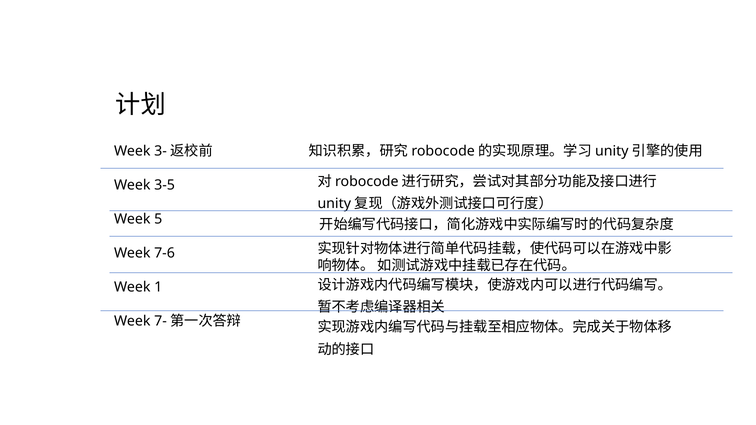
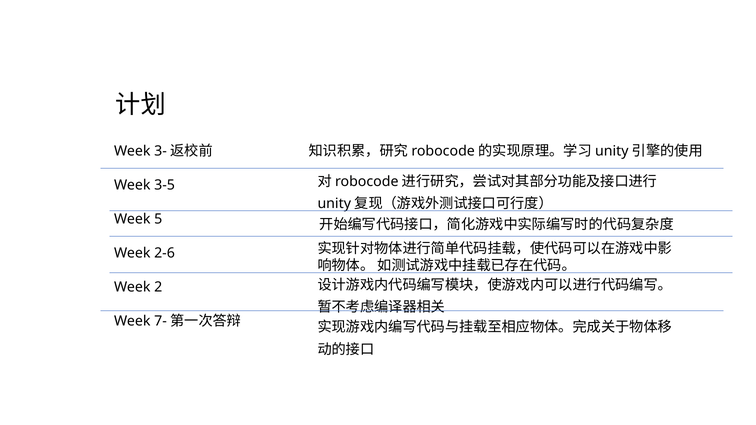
7-6: 7-6 -> 2-6
1: 1 -> 2
